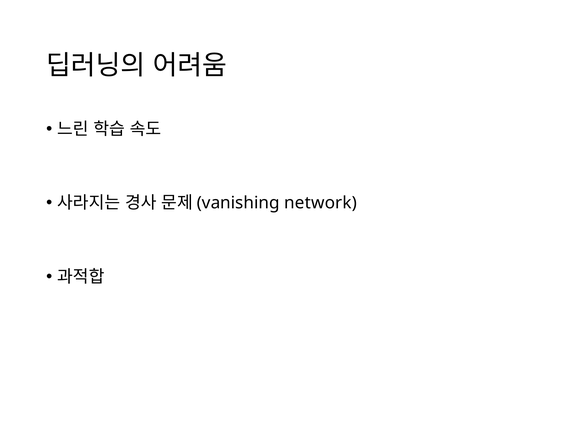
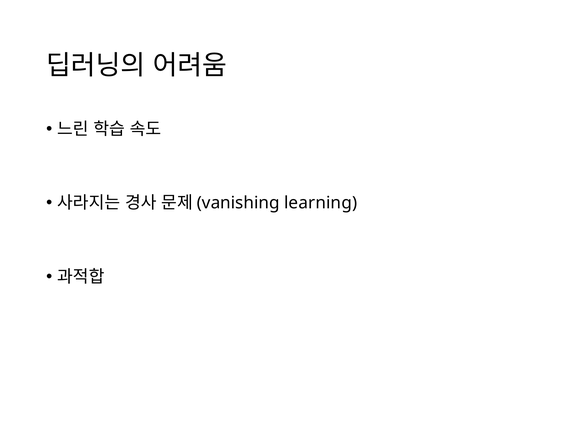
network: network -> learning
